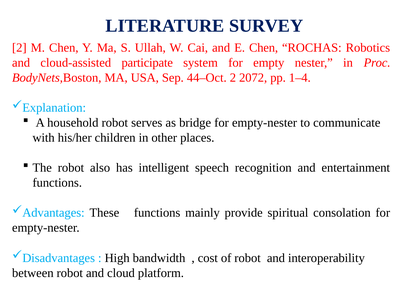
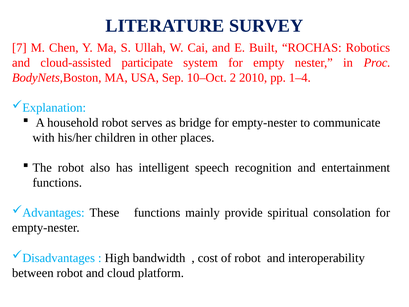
2 at (19, 48): 2 -> 7
E Chen: Chen -> Built
44–Oct: 44–Oct -> 10–Oct
2072: 2072 -> 2010
